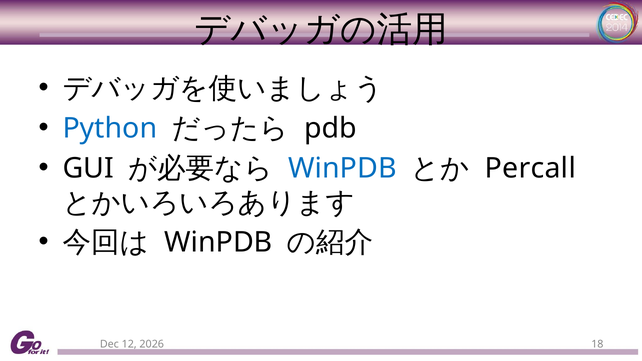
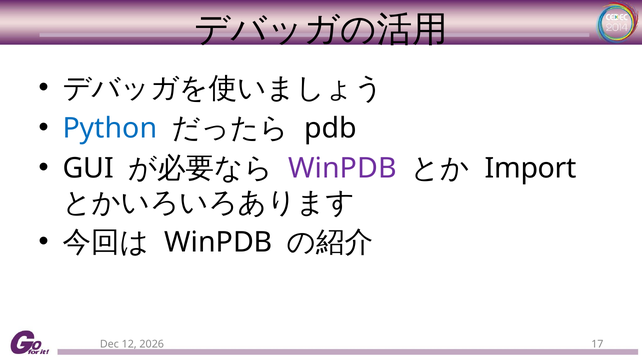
WinPDB at (342, 168) colour: blue -> purple
Percall: Percall -> Import
18: 18 -> 17
